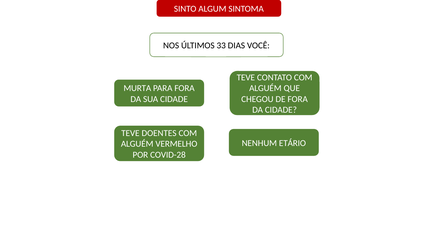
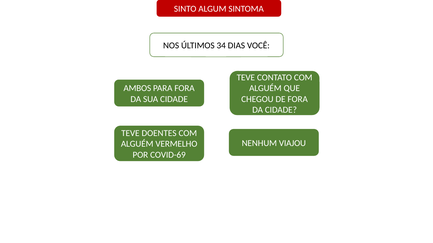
33: 33 -> 34
MURTA: MURTA -> AMBOS
ETÁRIO: ETÁRIO -> VIAJOU
COVID-28: COVID-28 -> COVID-69
